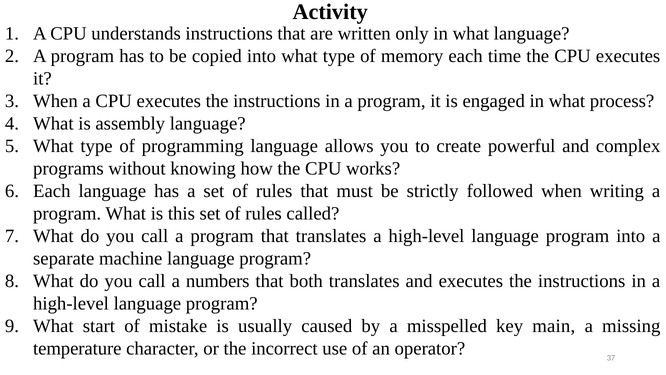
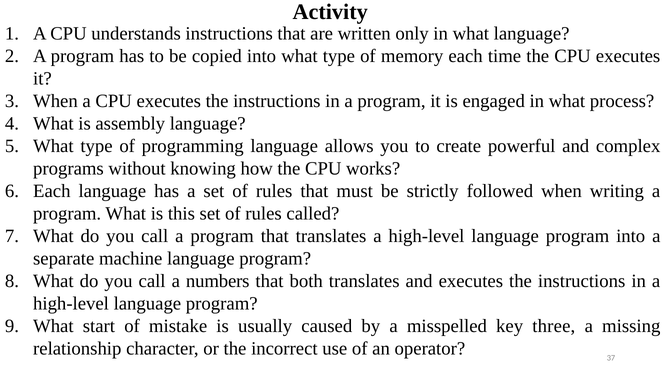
main: main -> three
temperature: temperature -> relationship
